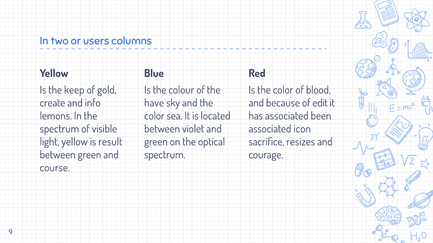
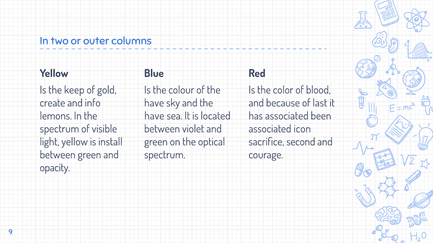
users: users -> outer
edit: edit -> last
color at (154, 116): color -> have
result: result -> install
resizes: resizes -> second
course: course -> opacity
